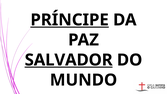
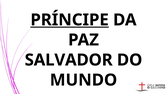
SALVADOR underline: present -> none
